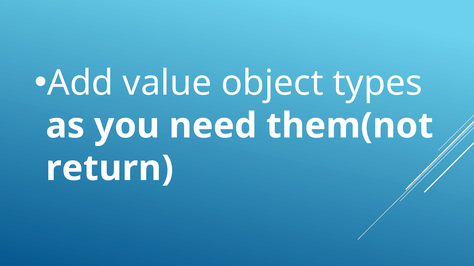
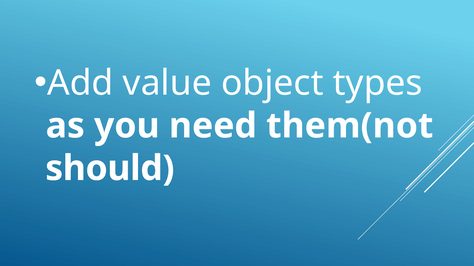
return: return -> should
